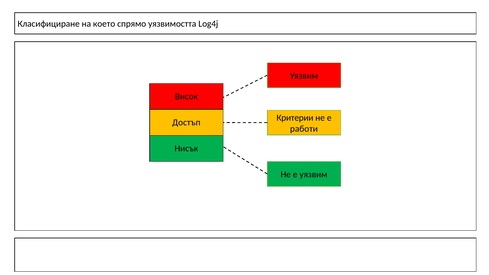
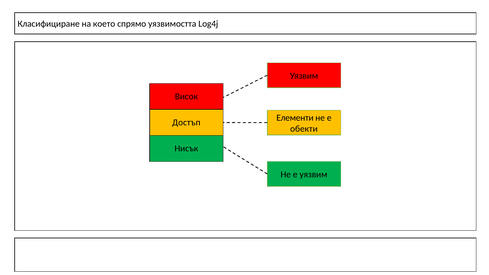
Критерии: Критерии -> Елементи
работи: работи -> обекти
